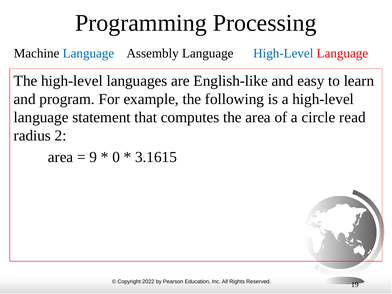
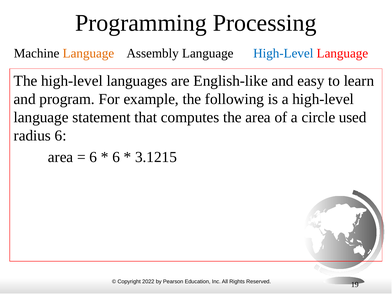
Language at (88, 53) colour: blue -> orange
read: read -> used
radius 2: 2 -> 6
9 at (93, 157): 9 -> 6
0 at (116, 157): 0 -> 6
3.1615: 3.1615 -> 3.1215
